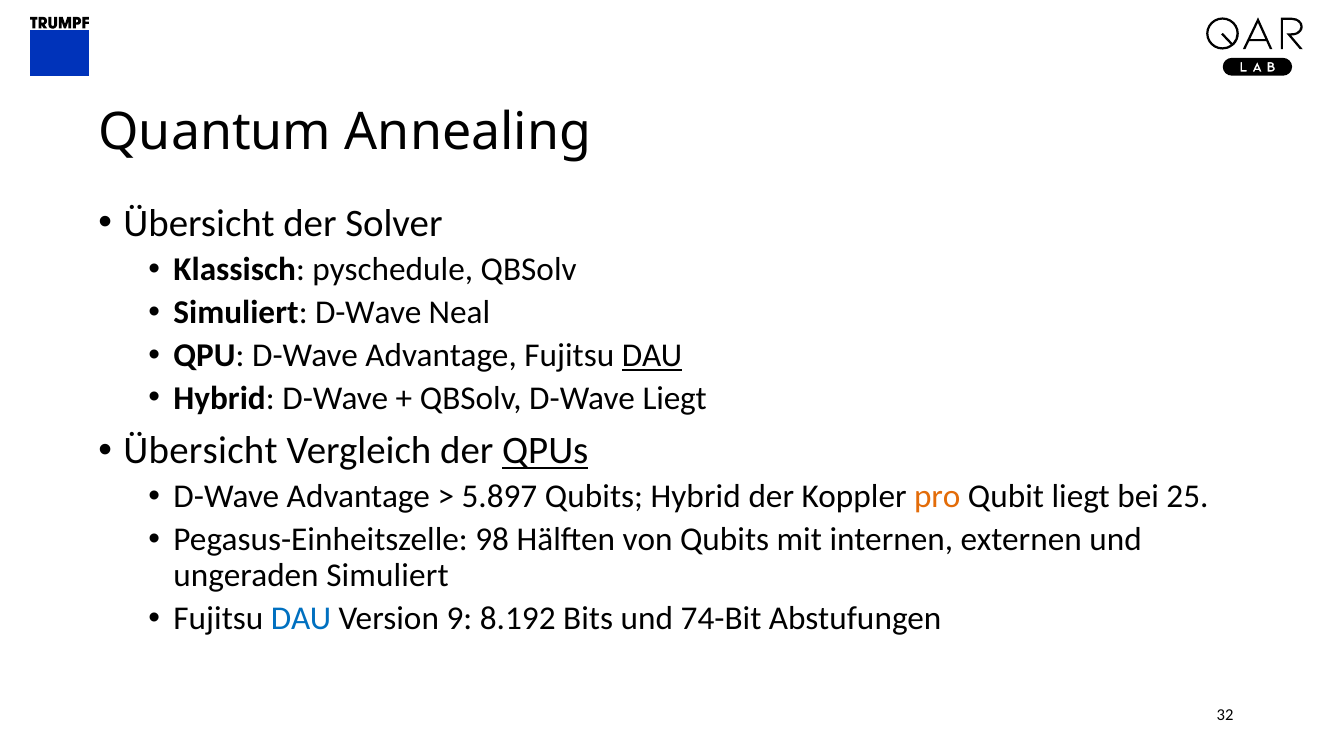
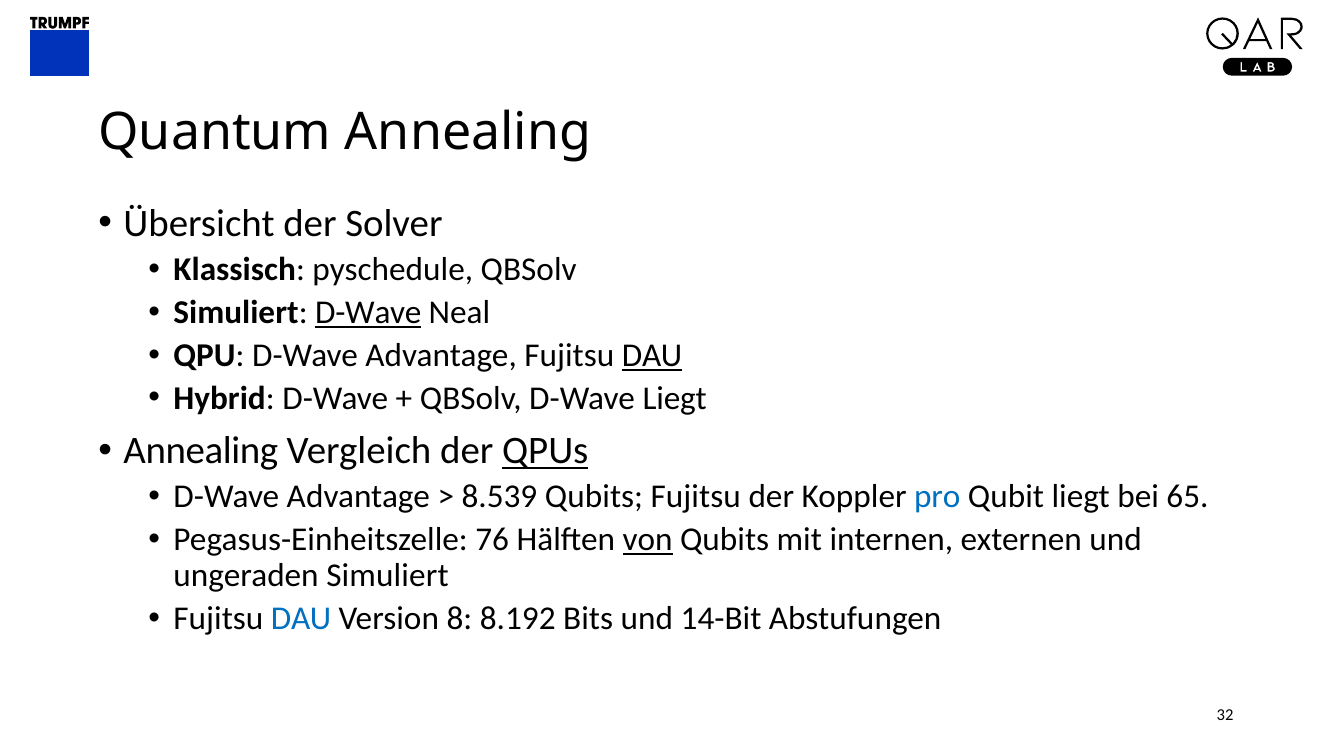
D-Wave at (368, 313) underline: none -> present
Übersicht at (201, 451): Übersicht -> Annealing
5.897: 5.897 -> 8.539
Qubits Hybrid: Hybrid -> Fujitsu
pro colour: orange -> blue
25: 25 -> 65
98: 98 -> 76
von underline: none -> present
9: 9 -> 8
74-Bit: 74-Bit -> 14-Bit
